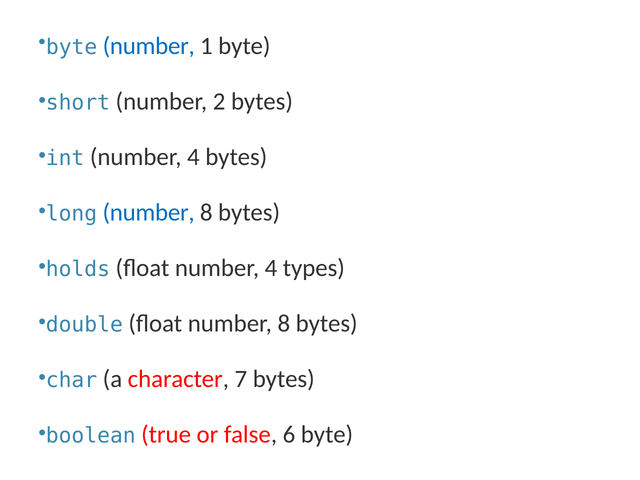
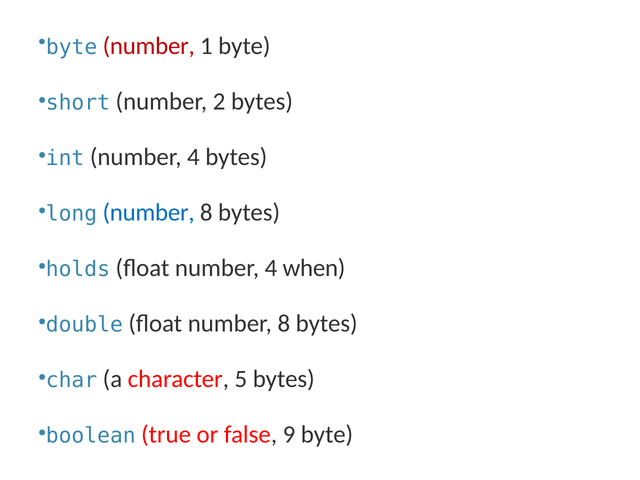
number at (149, 46) colour: blue -> red
types: types -> when
7: 7 -> 5
6: 6 -> 9
